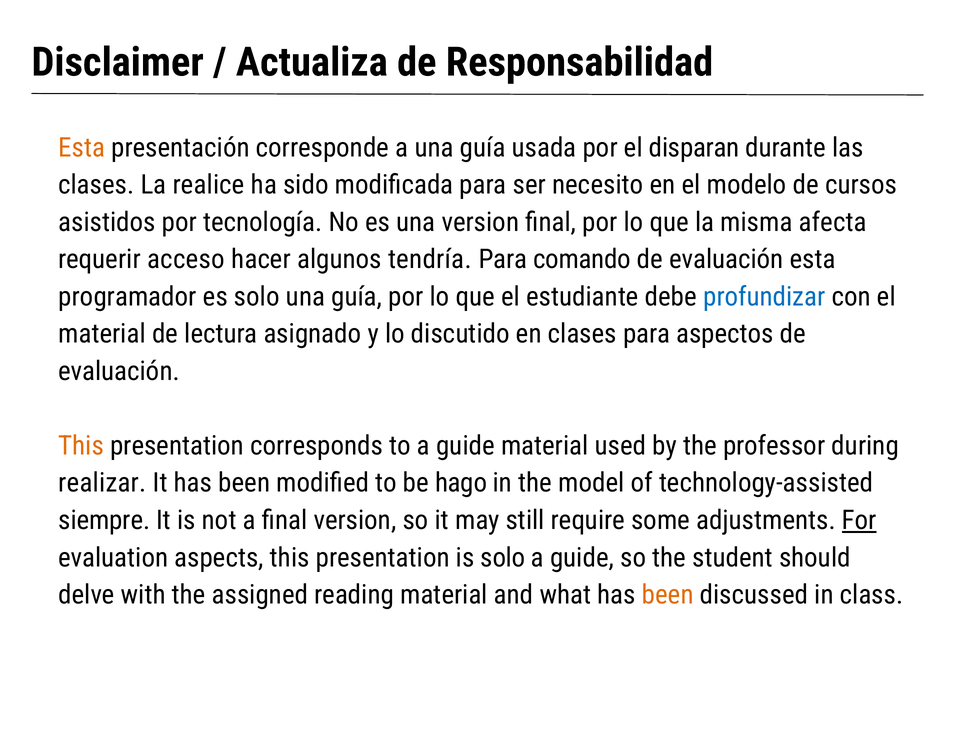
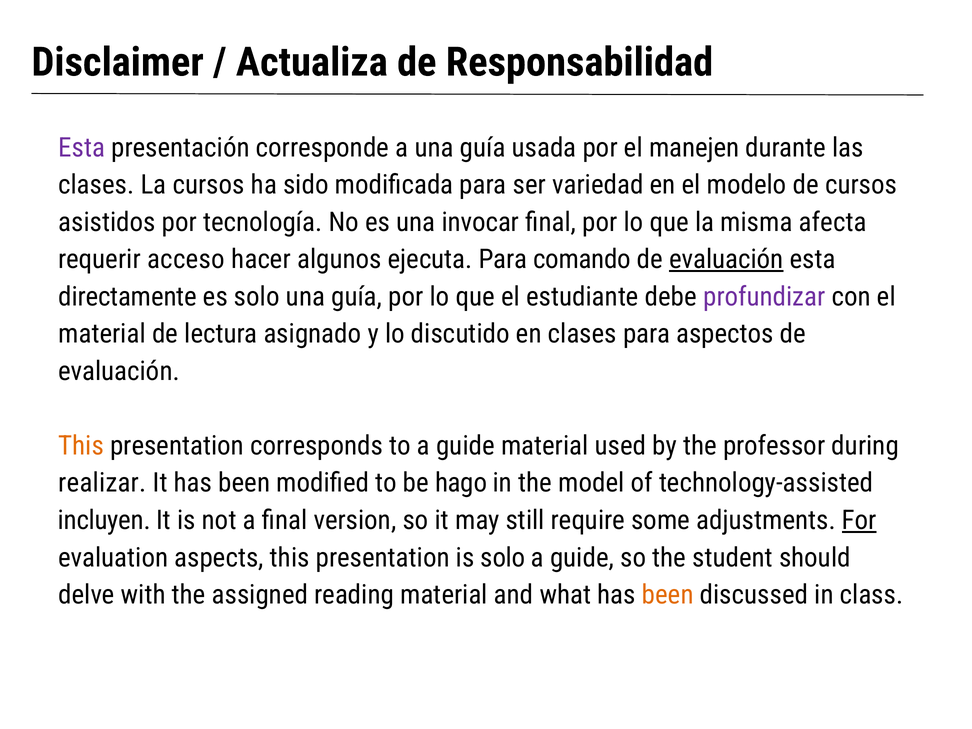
Esta at (82, 148) colour: orange -> purple
disparan: disparan -> manejen
La realice: realice -> cursos
necesito: necesito -> variedad
una version: version -> invocar
tendría: tendría -> ejecuta
evaluación at (726, 259) underline: none -> present
programador: programador -> directamente
profundizar colour: blue -> purple
siempre: siempre -> incluyen
